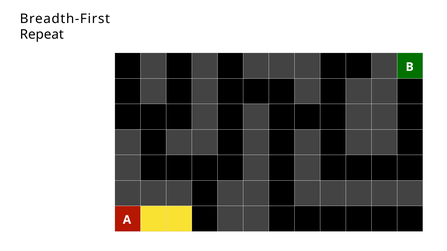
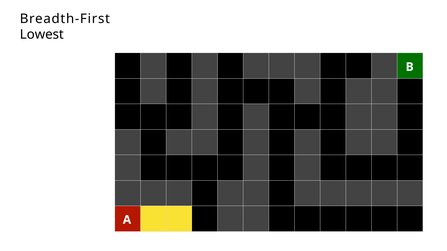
Repeat: Repeat -> Lowest
